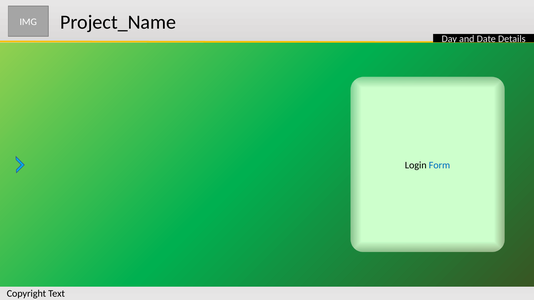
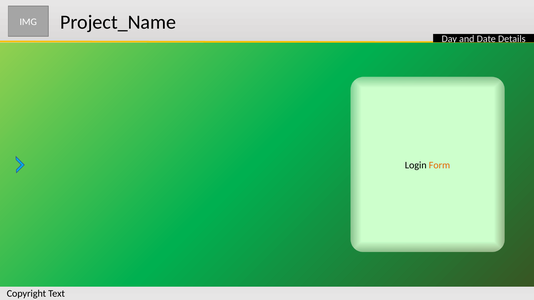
Form colour: blue -> orange
